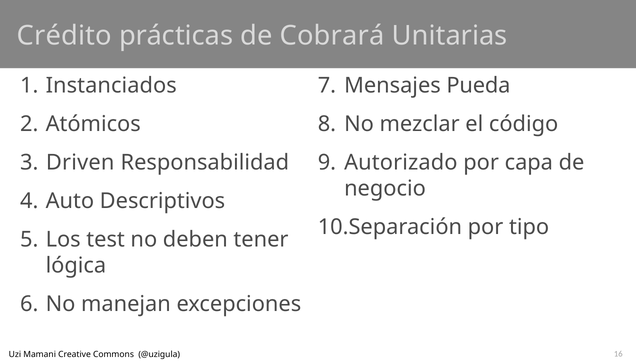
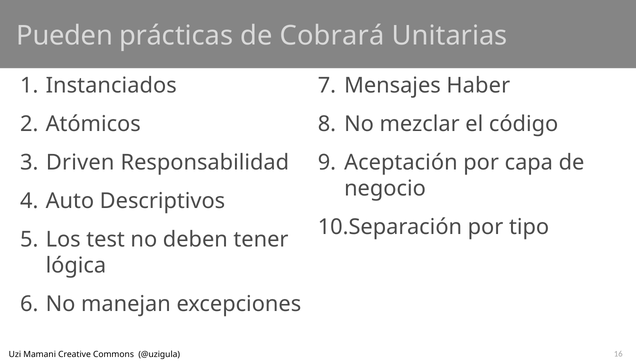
Crédito: Crédito -> Pueden
Pueda: Pueda -> Haber
Autorizado: Autorizado -> Aceptación
